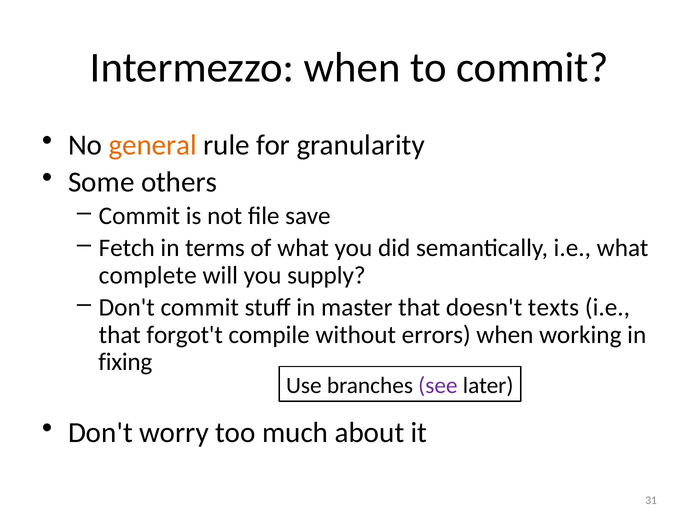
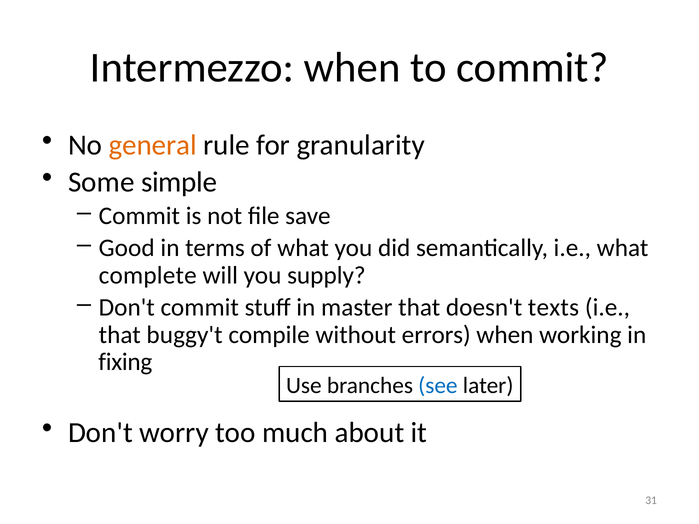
others: others -> simple
Fetch: Fetch -> Good
forgot't: forgot't -> buggy't
see colour: purple -> blue
